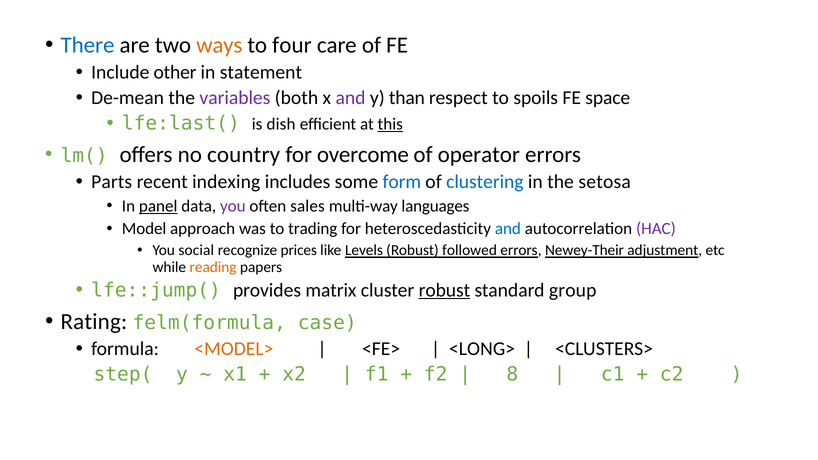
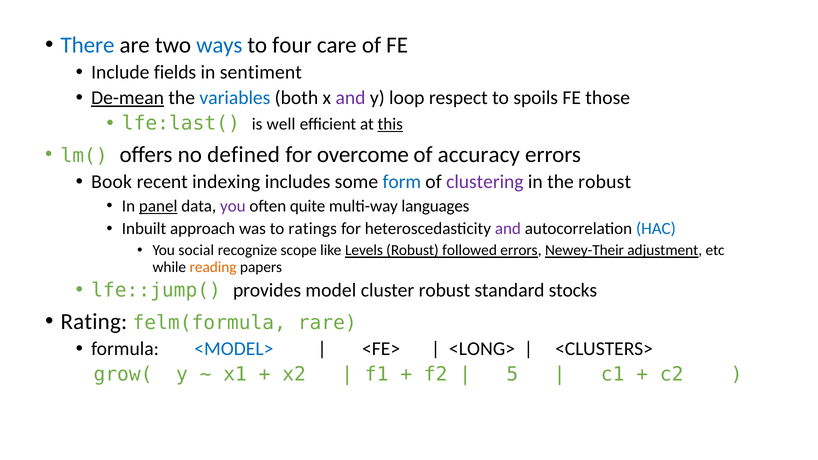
ways colour: orange -> blue
other: other -> fields
statement: statement -> sentiment
De-mean underline: none -> present
variables colour: purple -> blue
than: than -> loop
space: space -> those
dish: dish -> well
country: country -> defined
operator: operator -> accuracy
Parts: Parts -> Book
clustering colour: blue -> purple
the setosa: setosa -> robust
sales: sales -> quite
Model: Model -> Inbuilt
trading: trading -> ratings
and at (508, 229) colour: blue -> purple
HAC colour: purple -> blue
prices: prices -> scope
matrix: matrix -> model
robust at (444, 290) underline: present -> none
group: group -> stocks
case: case -> rare
<MODEL> colour: orange -> blue
step(: step( -> grow(
8: 8 -> 5
